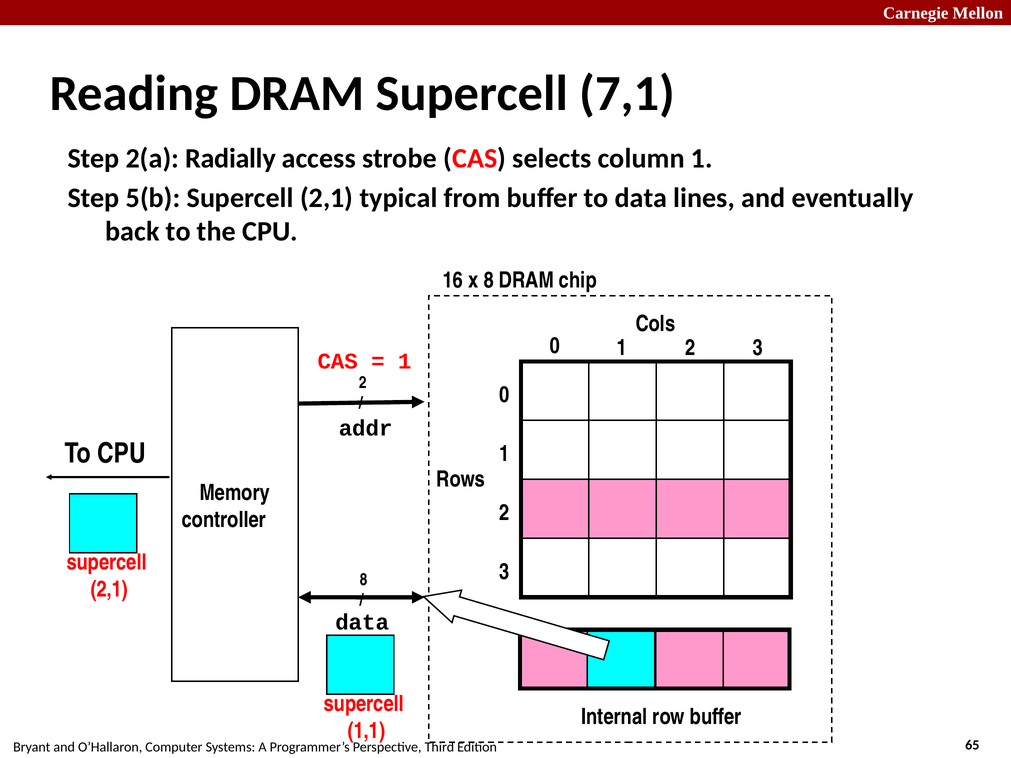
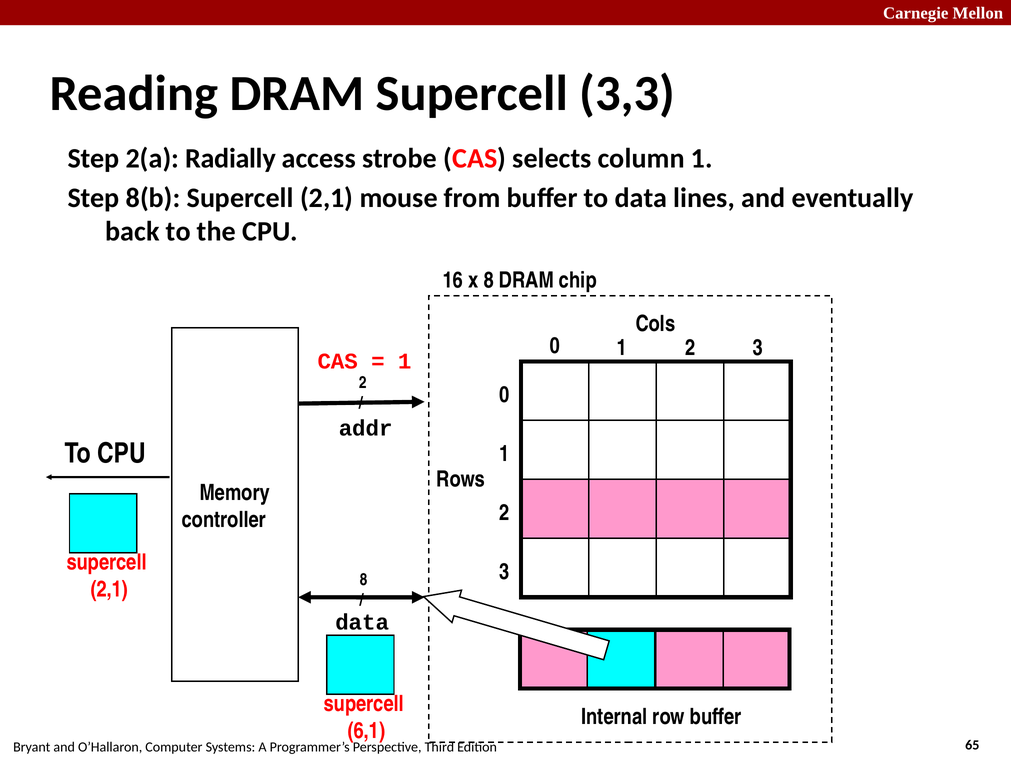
7,1: 7,1 -> 3,3
5(b: 5(b -> 8(b
typical: typical -> mouse
1,1: 1,1 -> 6,1
